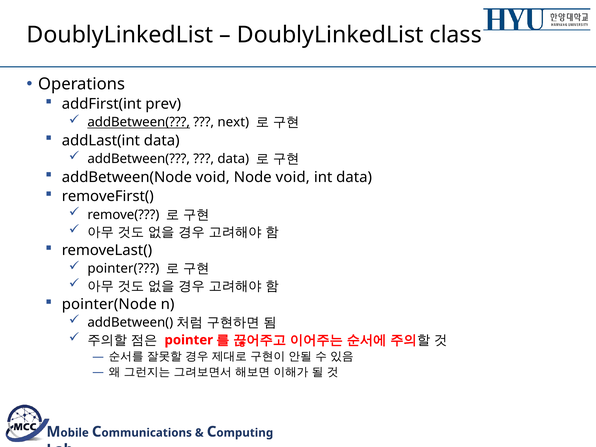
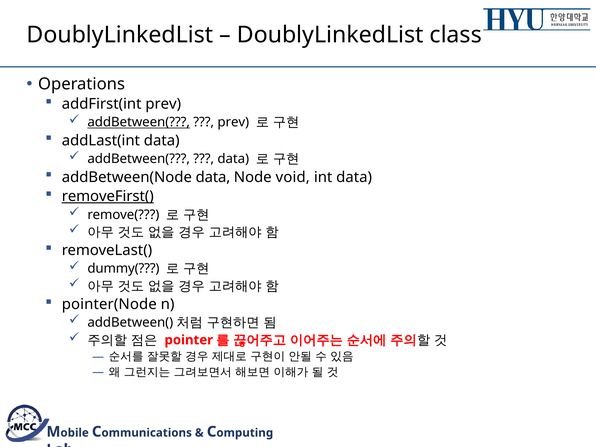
next at (233, 122): next -> prev
addBetween(Node void: void -> data
removeFirst( underline: none -> present
pointer(: pointer( -> dummy(
